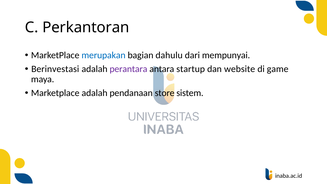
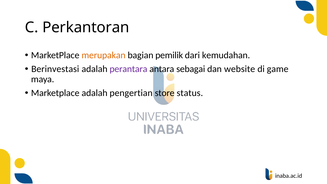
merupakan colour: blue -> orange
dahulu: dahulu -> pemilik
mempunyai: mempunyai -> kemudahan
startup: startup -> sebagai
pendanaan: pendanaan -> pengertian
sistem: sistem -> status
